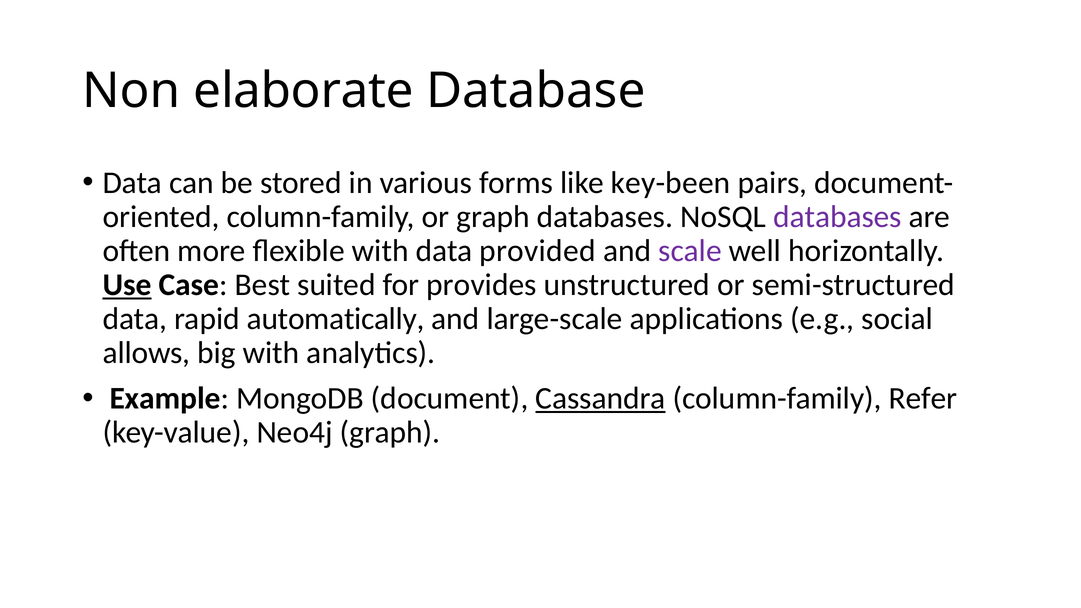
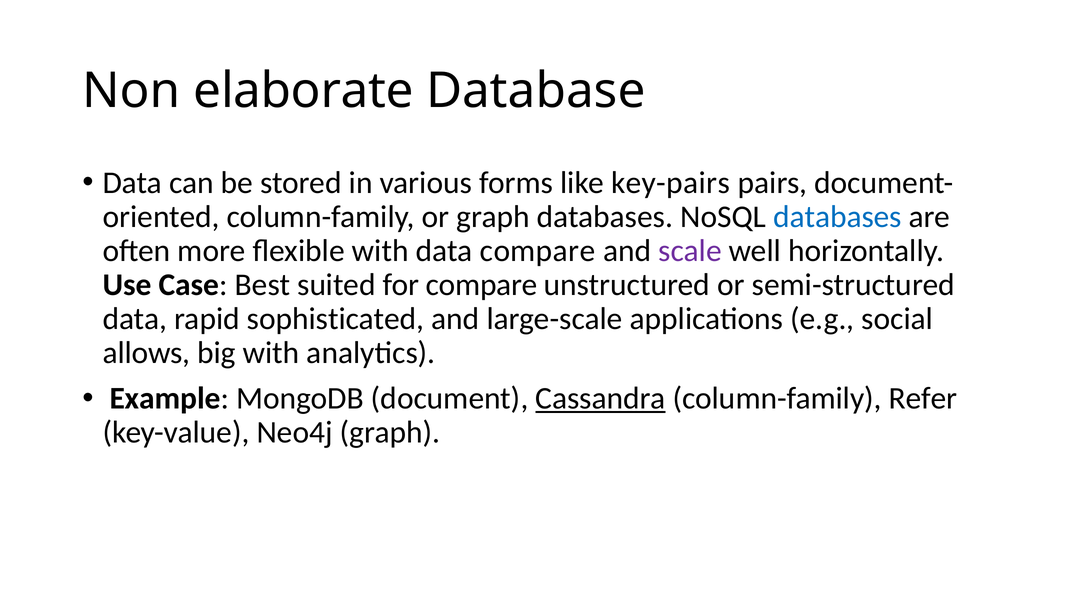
key-been: key-been -> key-pairs
databases at (837, 217) colour: purple -> blue
data provided: provided -> compare
Use underline: present -> none
for provides: provides -> compare
automatically: automatically -> sophisticated
